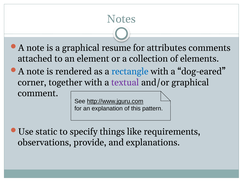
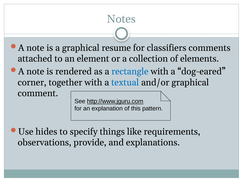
attributes: attributes -> classifiers
textual colour: purple -> blue
static: static -> hides
